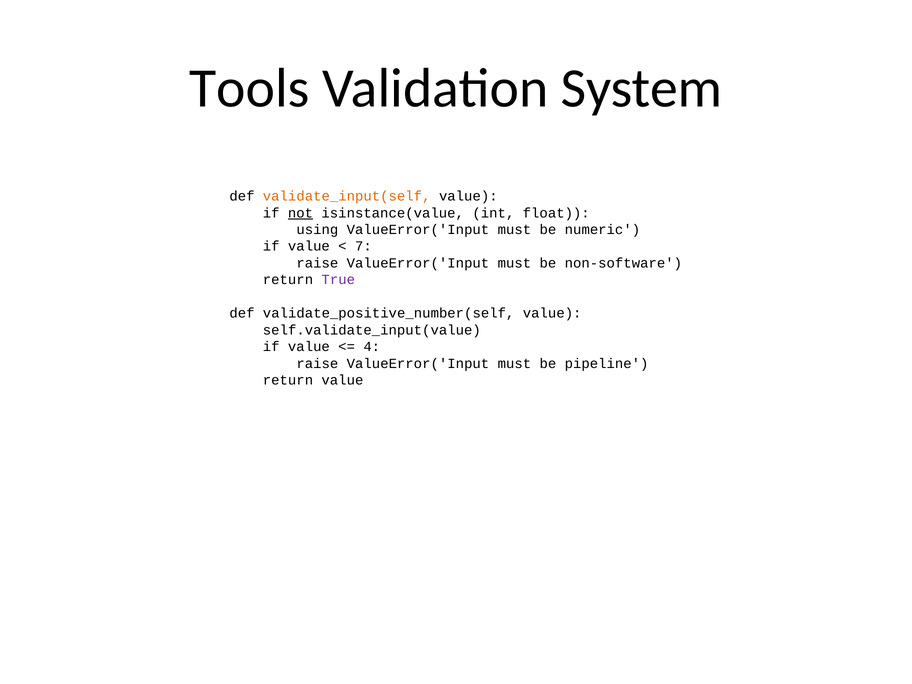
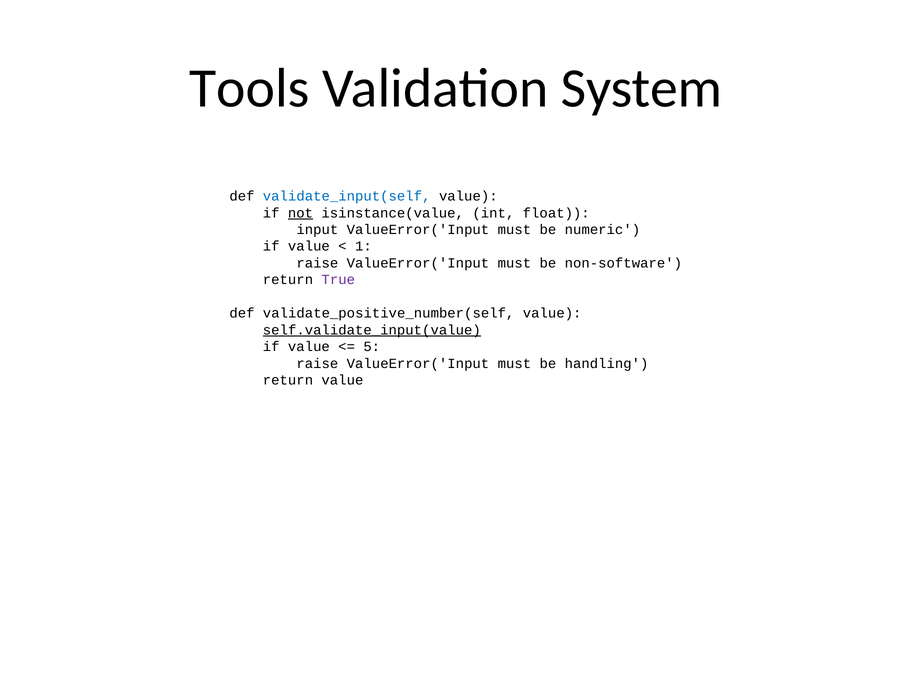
validate_input(self colour: orange -> blue
using: using -> input
7: 7 -> 1
self.validate_input(value underline: none -> present
4: 4 -> 5
pipeline: pipeline -> handling
